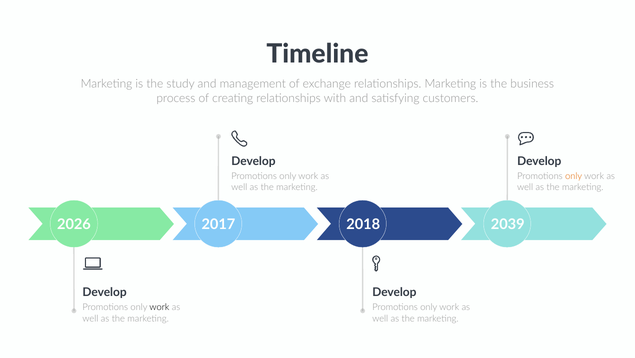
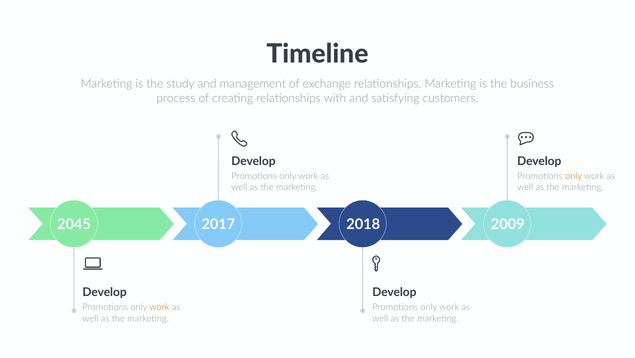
2026: 2026 -> 2045
2039: 2039 -> 2009
work at (159, 307) colour: black -> orange
